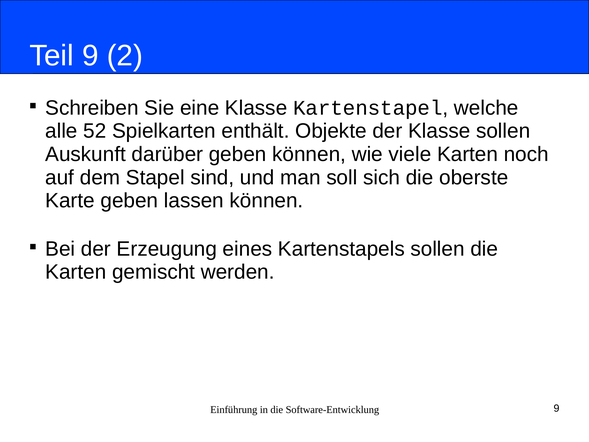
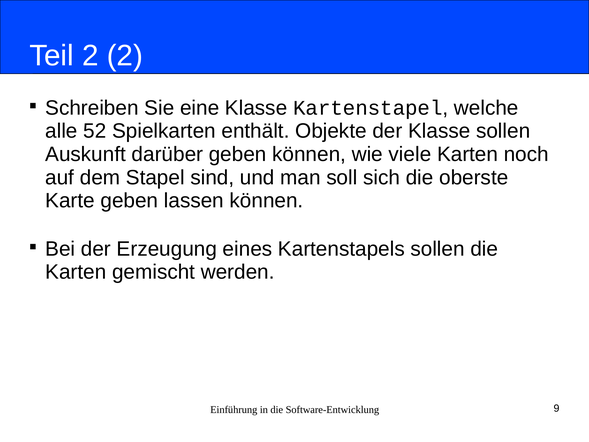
Teil 9: 9 -> 2
